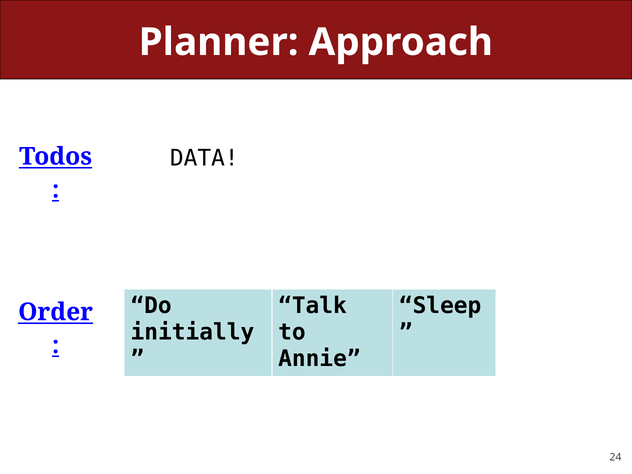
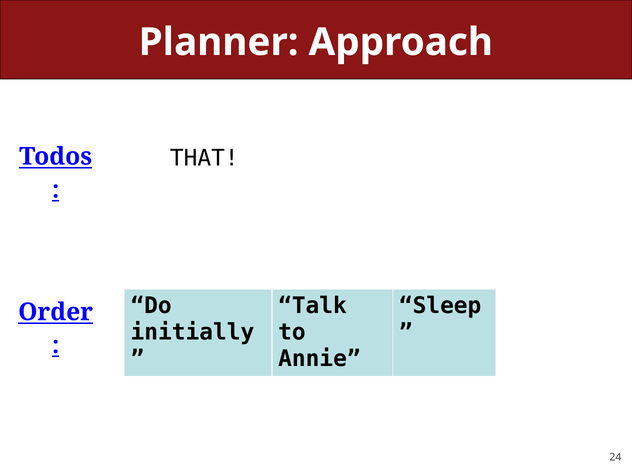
DATA: DATA -> THAT
